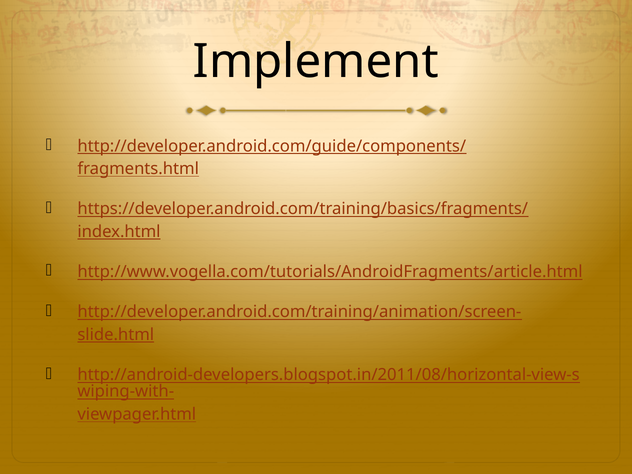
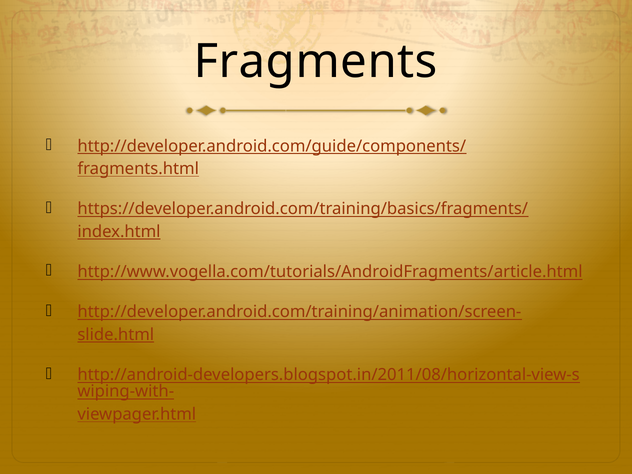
Implement: Implement -> Fragments
